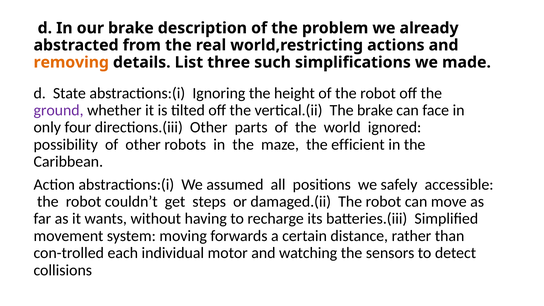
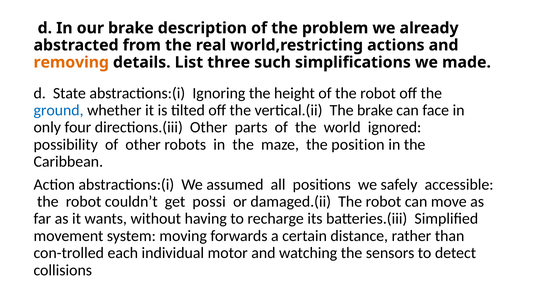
ground colour: purple -> blue
efficient: efficient -> position
steps: steps -> possi
